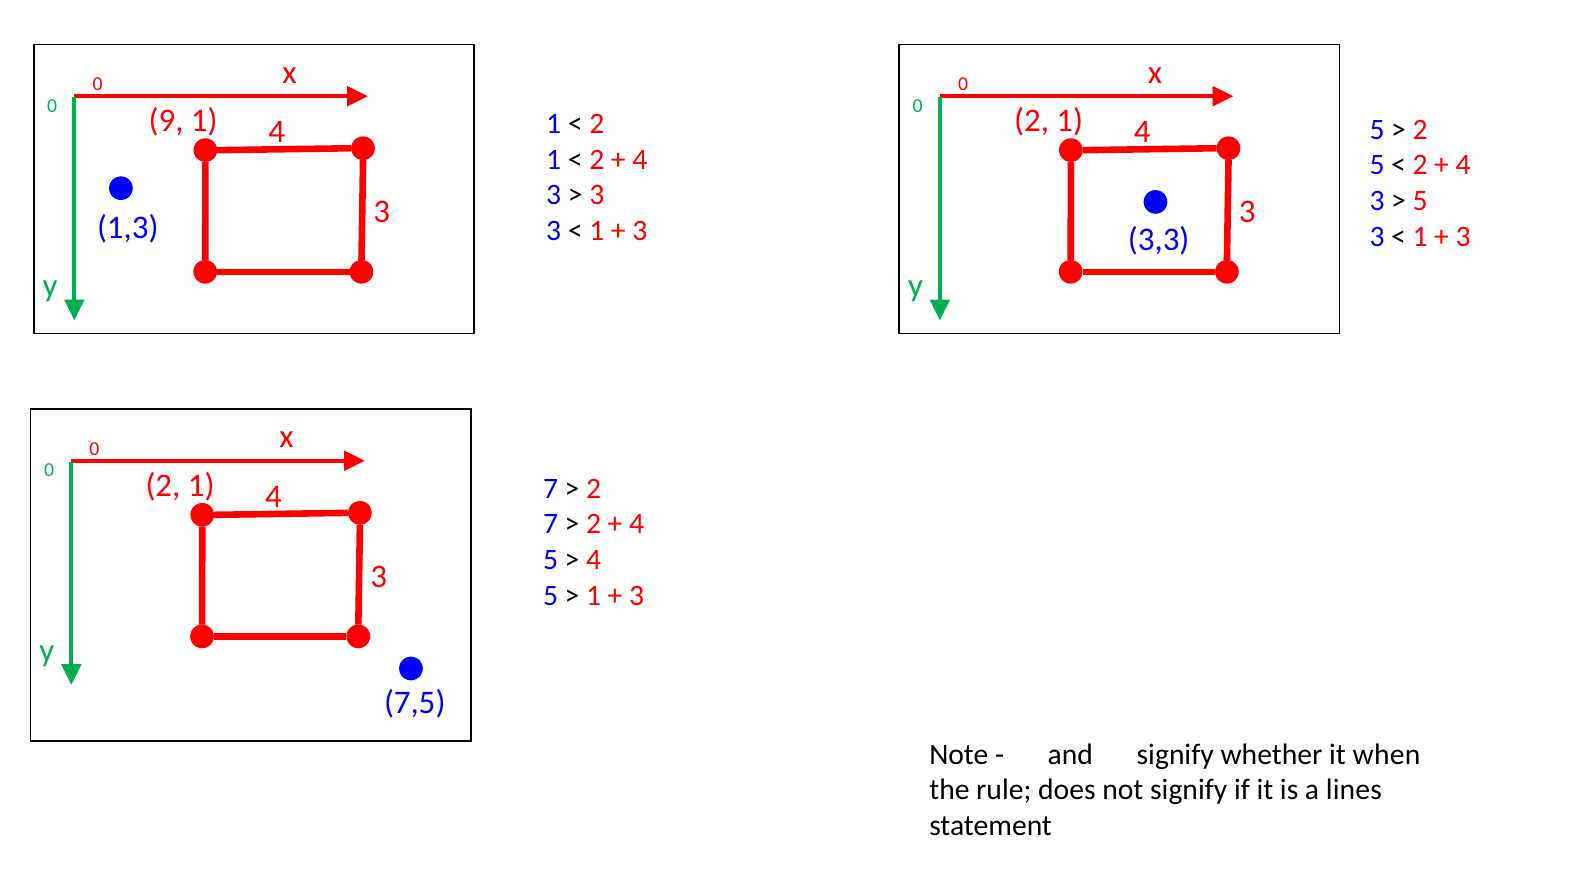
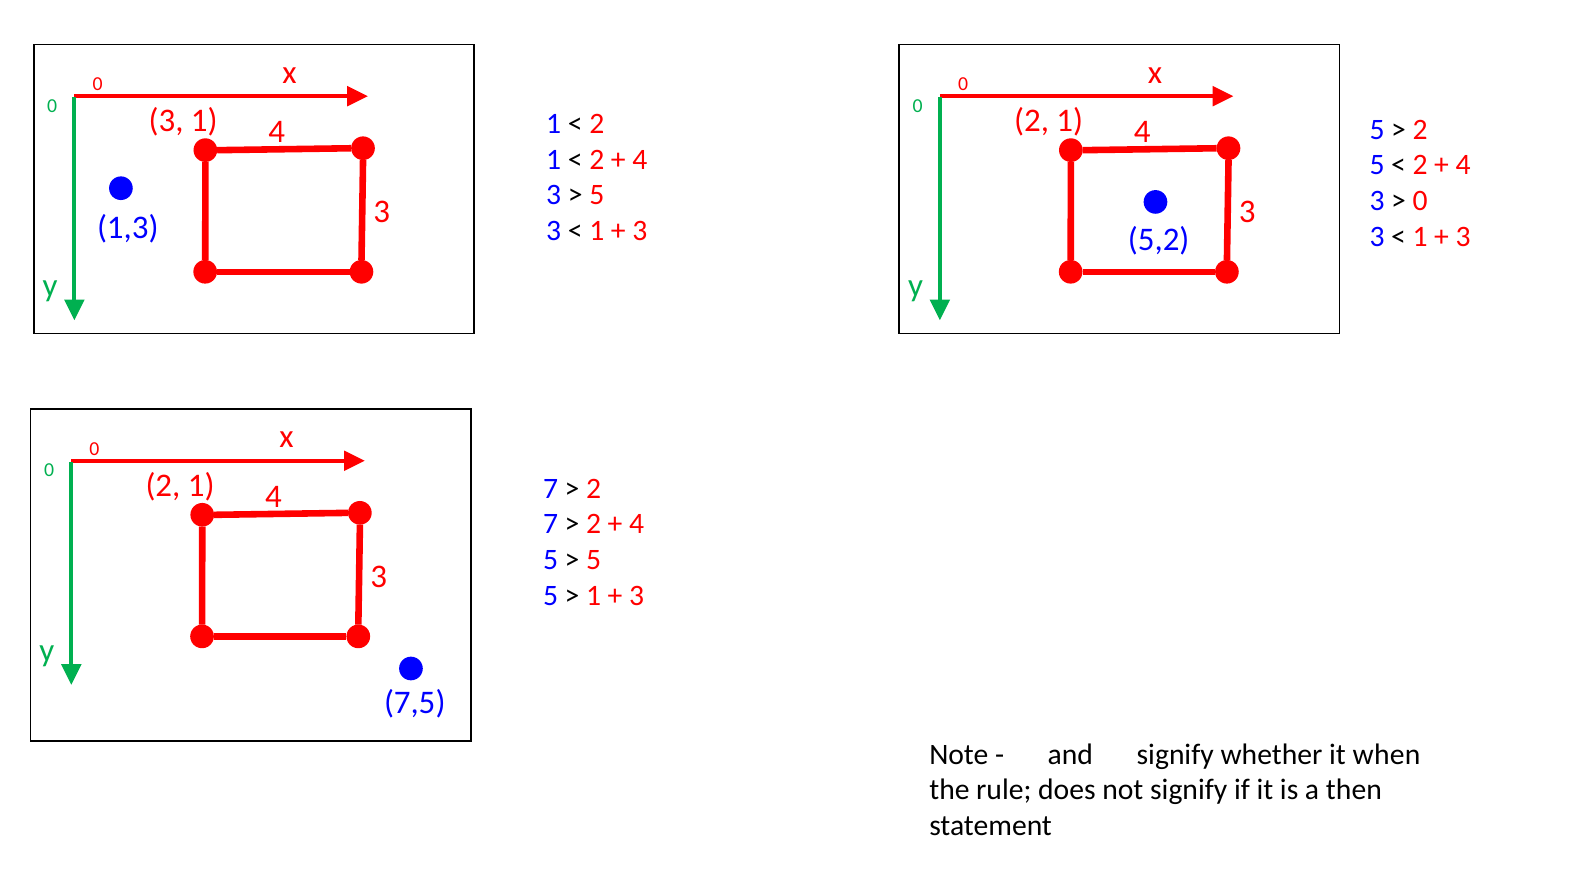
9 at (166, 121): 9 -> 3
3 at (597, 195): 3 -> 5
5 at (1420, 201): 5 -> 0
3,3: 3,3 -> 5,2
4 at (594, 560): 4 -> 5
lines: lines -> then
